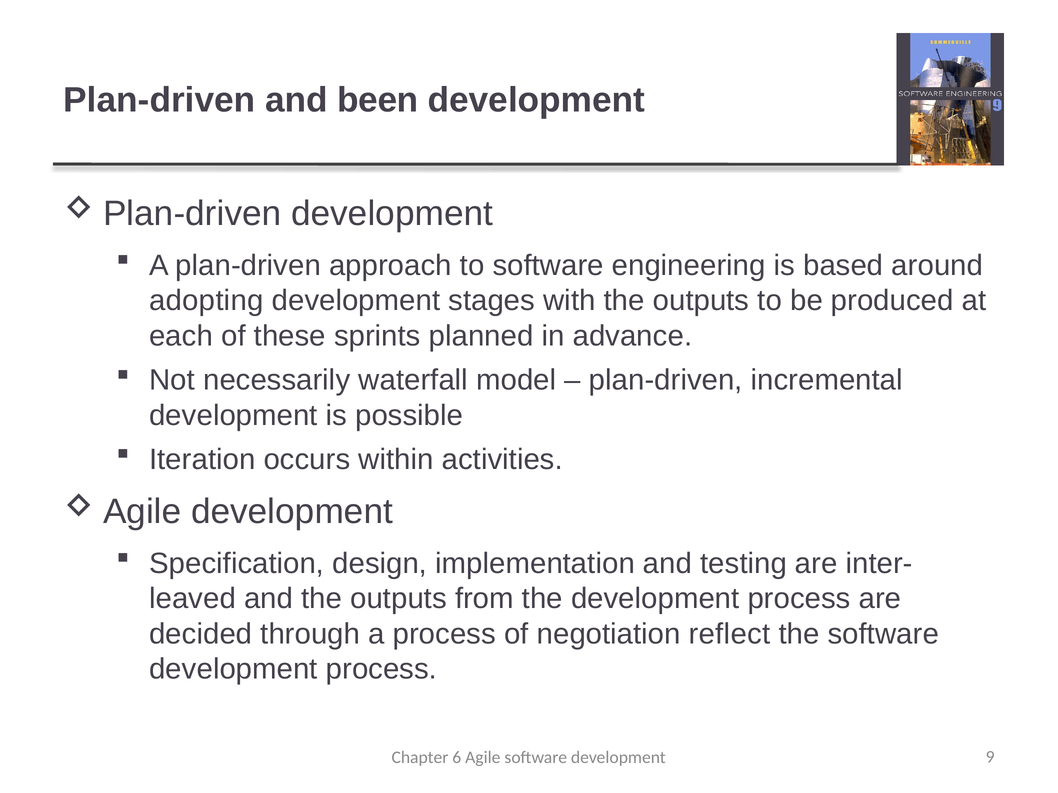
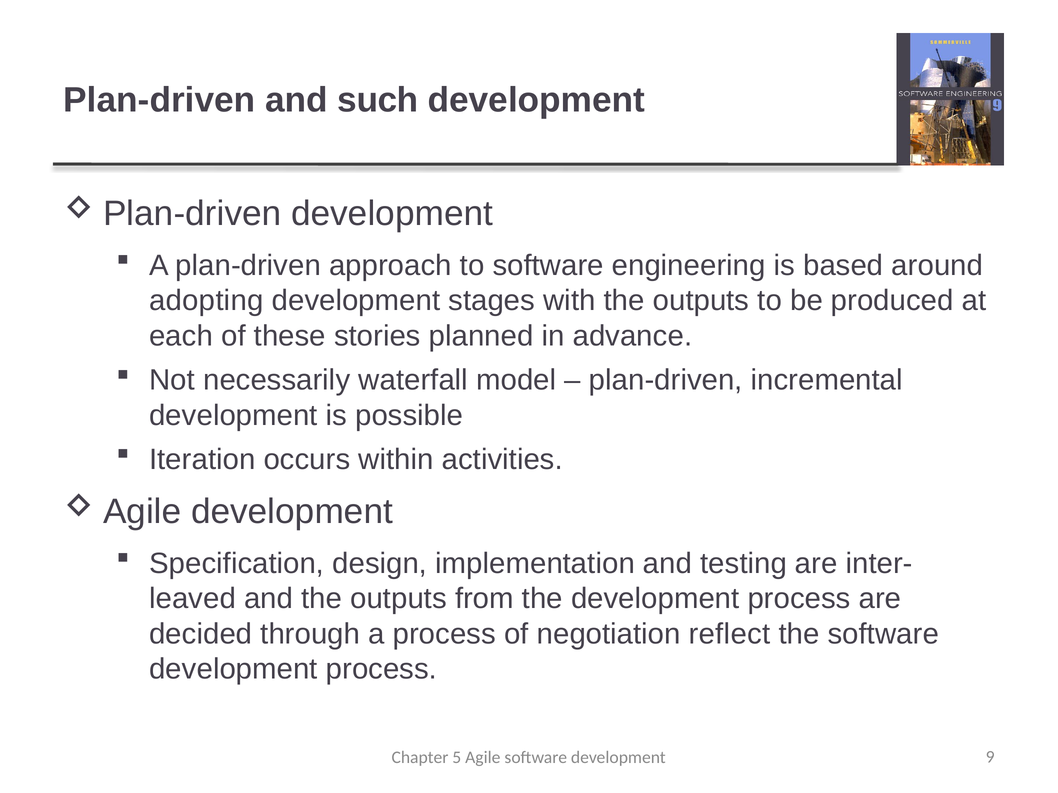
been: been -> such
sprints: sprints -> stories
6: 6 -> 5
